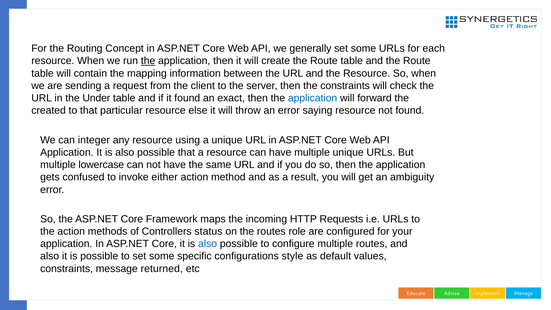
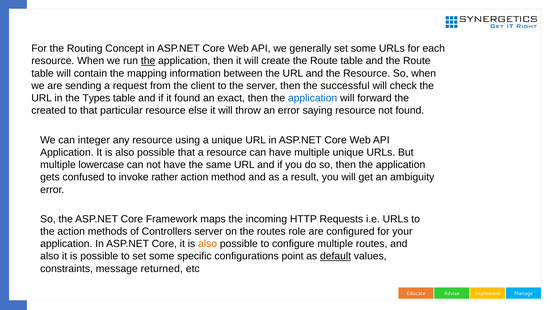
the constraints: constraints -> successful
Under: Under -> Types
either: either -> rather
Controllers status: status -> server
also at (208, 244) colour: blue -> orange
style: style -> point
default underline: none -> present
